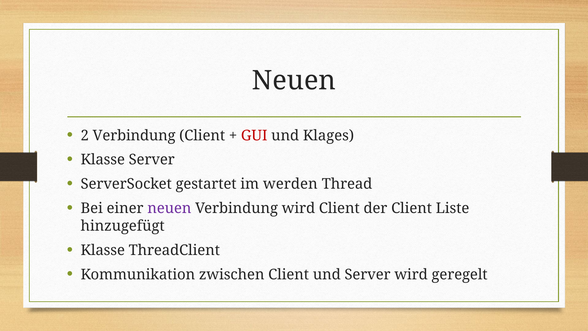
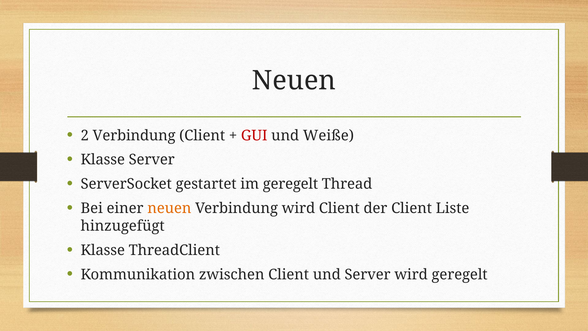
Klages: Klages -> Weiße
im werden: werden -> geregelt
neuen at (169, 208) colour: purple -> orange
